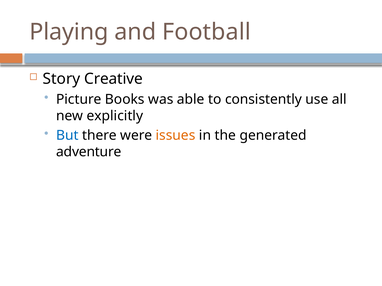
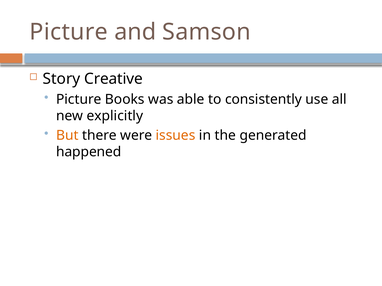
Playing at (69, 32): Playing -> Picture
Football: Football -> Samson
But colour: blue -> orange
adventure: adventure -> happened
